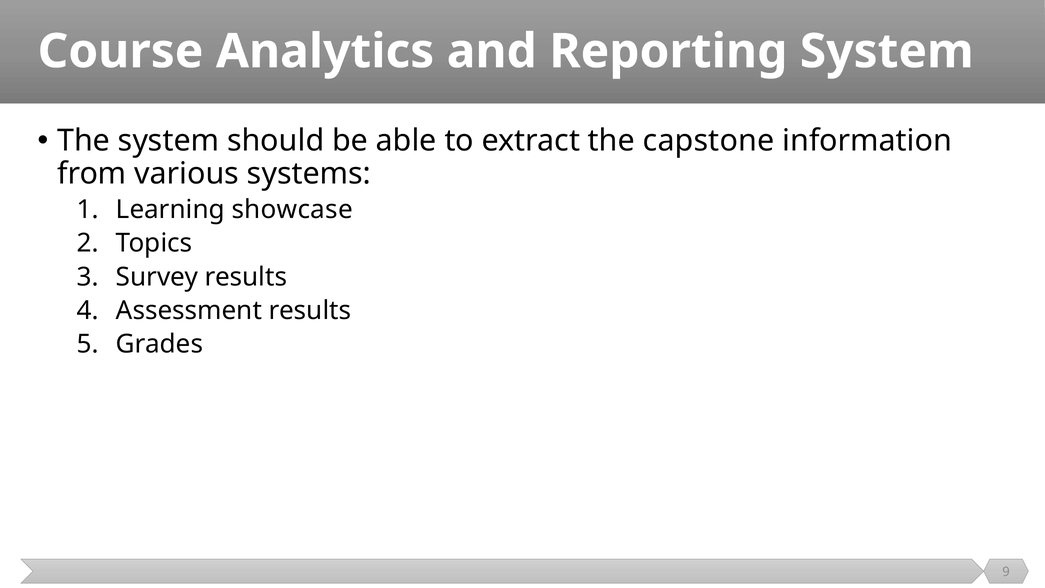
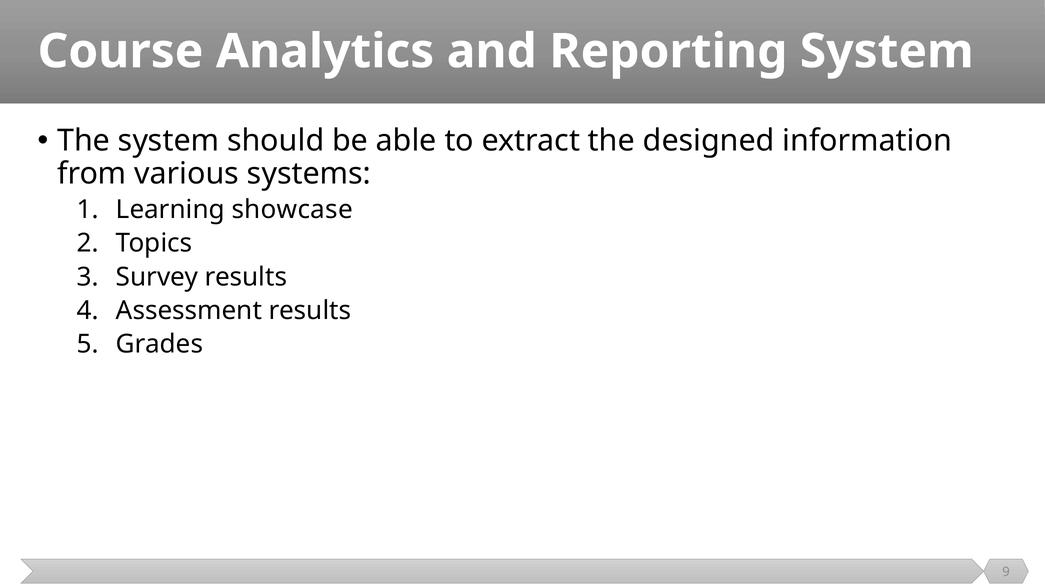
capstone: capstone -> designed
